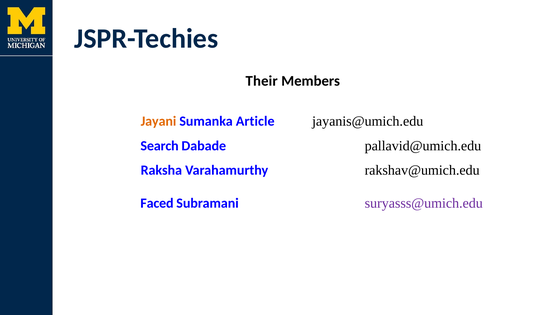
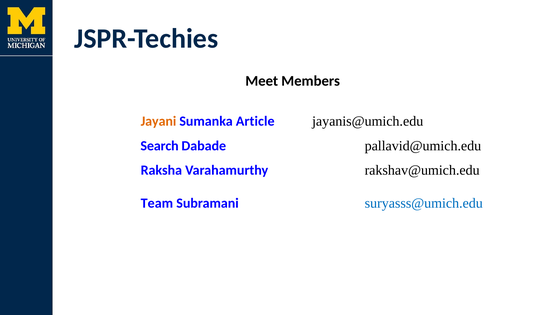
Their: Their -> Meet
Faced: Faced -> Team
suryasss@umich.edu colour: purple -> blue
